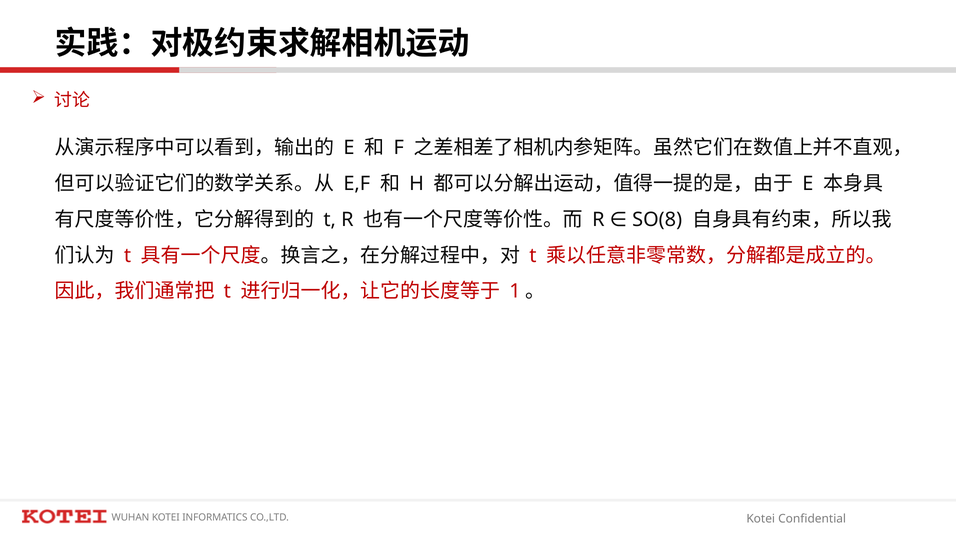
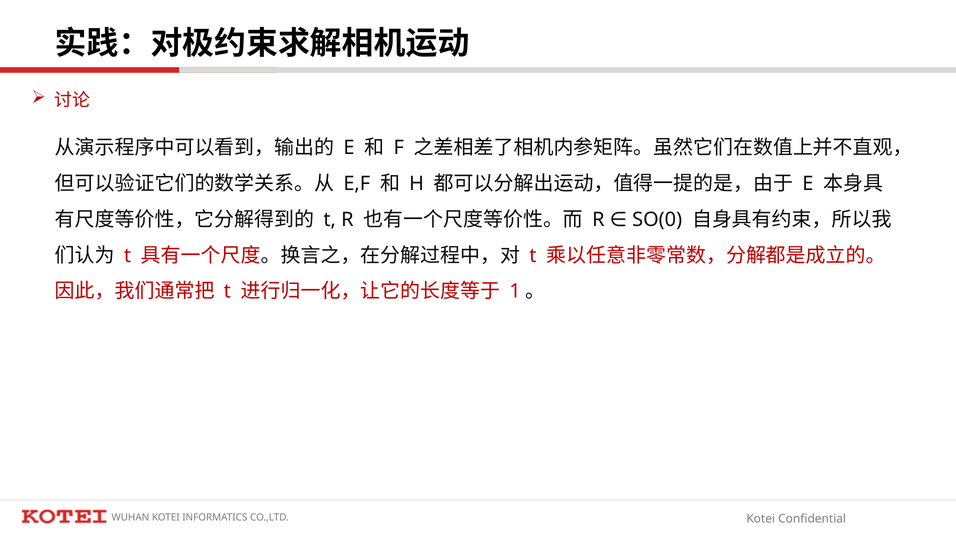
SO(8: SO(8 -> SO(0
